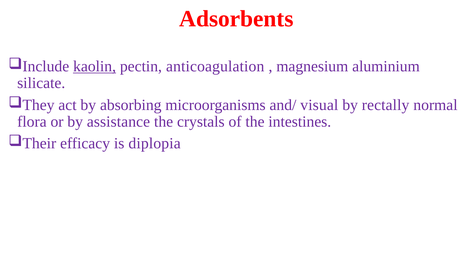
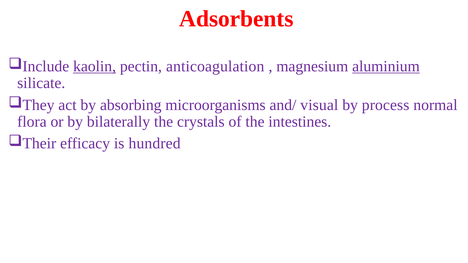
aluminium underline: none -> present
rectally: rectally -> process
assistance: assistance -> bilaterally
diplopia: diplopia -> hundred
